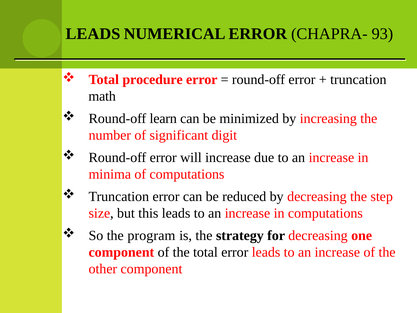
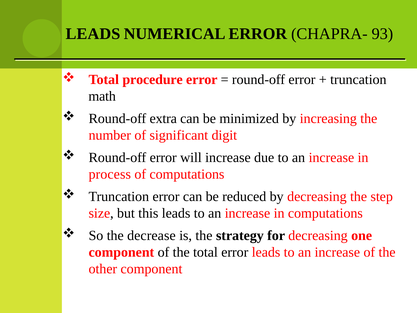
learn: learn -> extra
minima: minima -> process
program: program -> decrease
